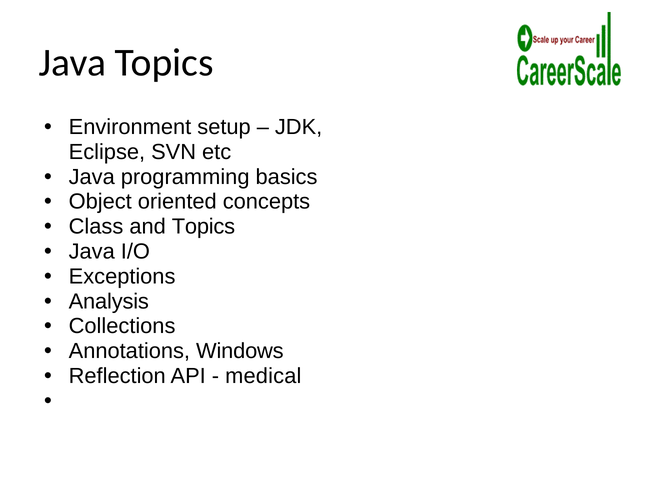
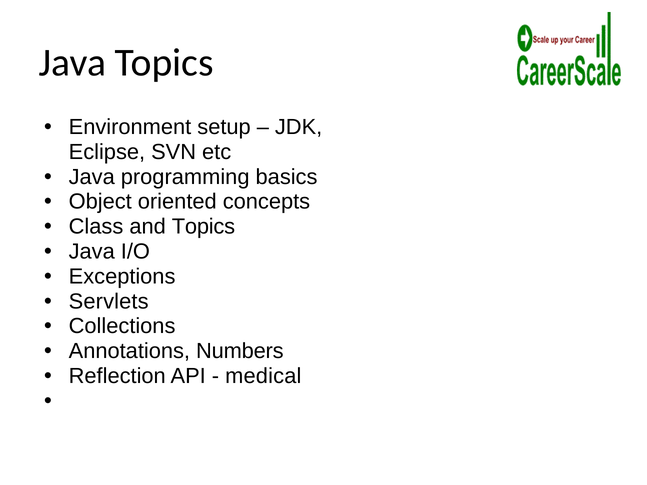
Analysis: Analysis -> Servlets
Windows: Windows -> Numbers
